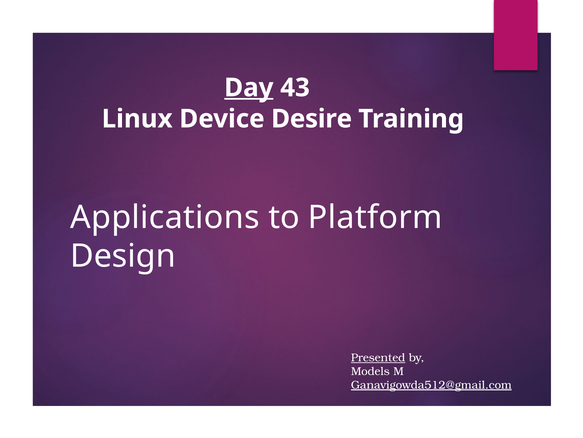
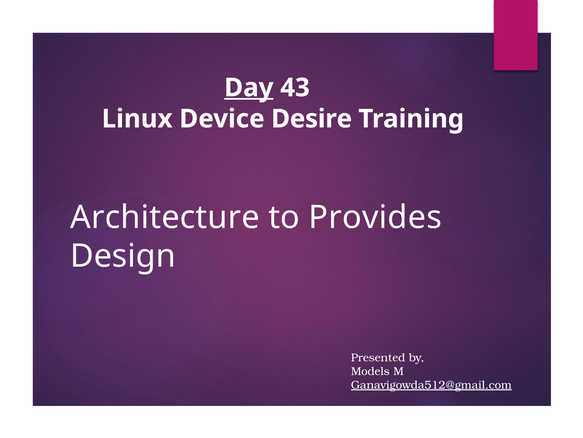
Applications: Applications -> Architecture
Platform: Platform -> Provides
Presented underline: present -> none
